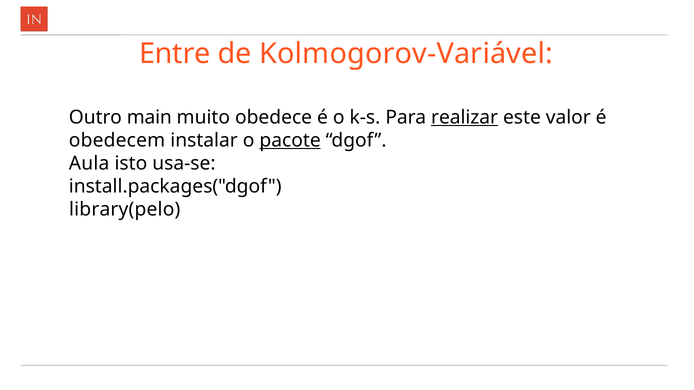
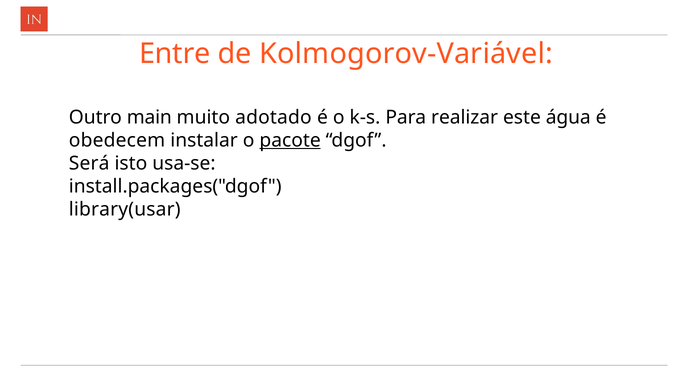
obedece: obedece -> adotado
realizar underline: present -> none
valor: valor -> água
Aula: Aula -> Será
library(pelo: library(pelo -> library(usar
